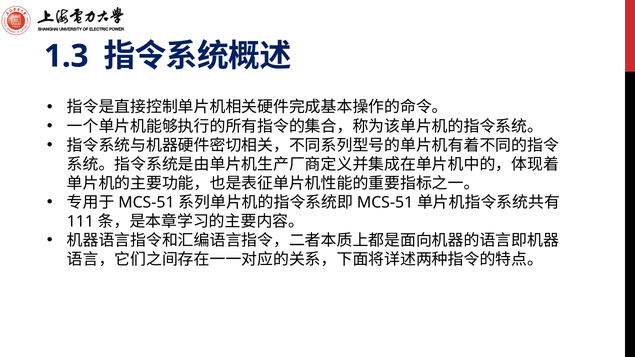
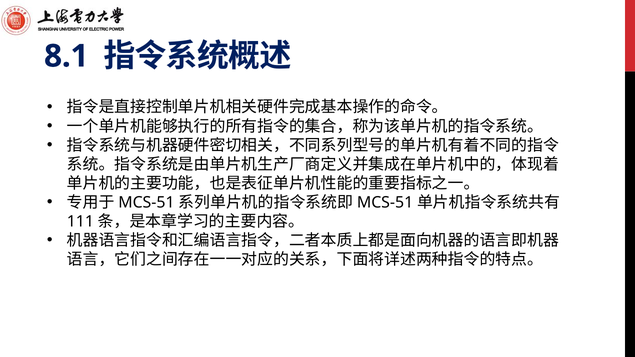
1.3: 1.3 -> 8.1
